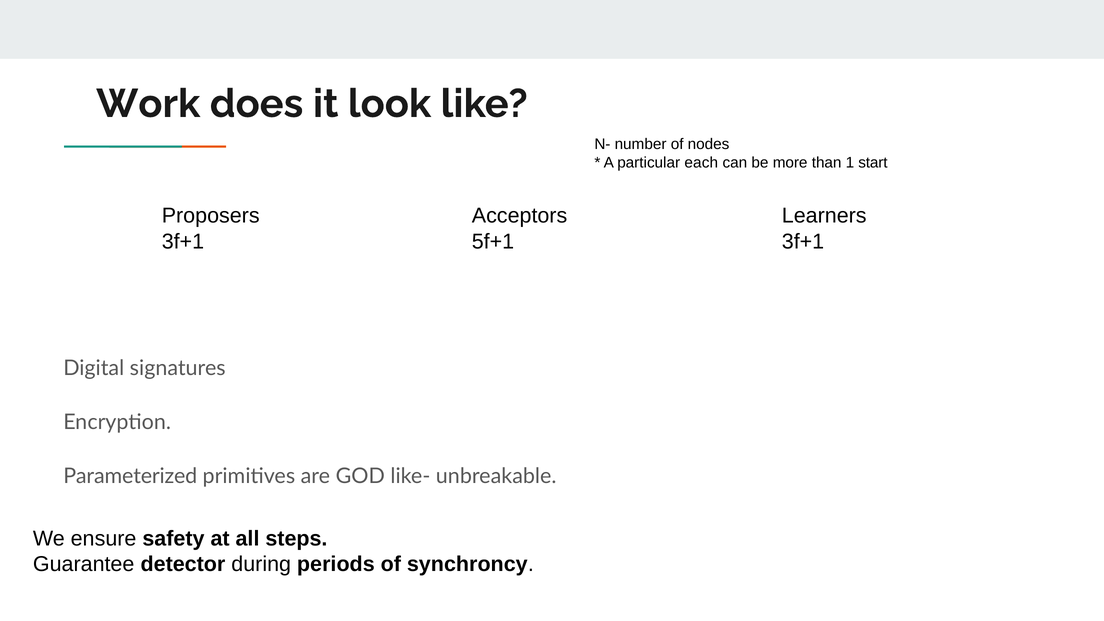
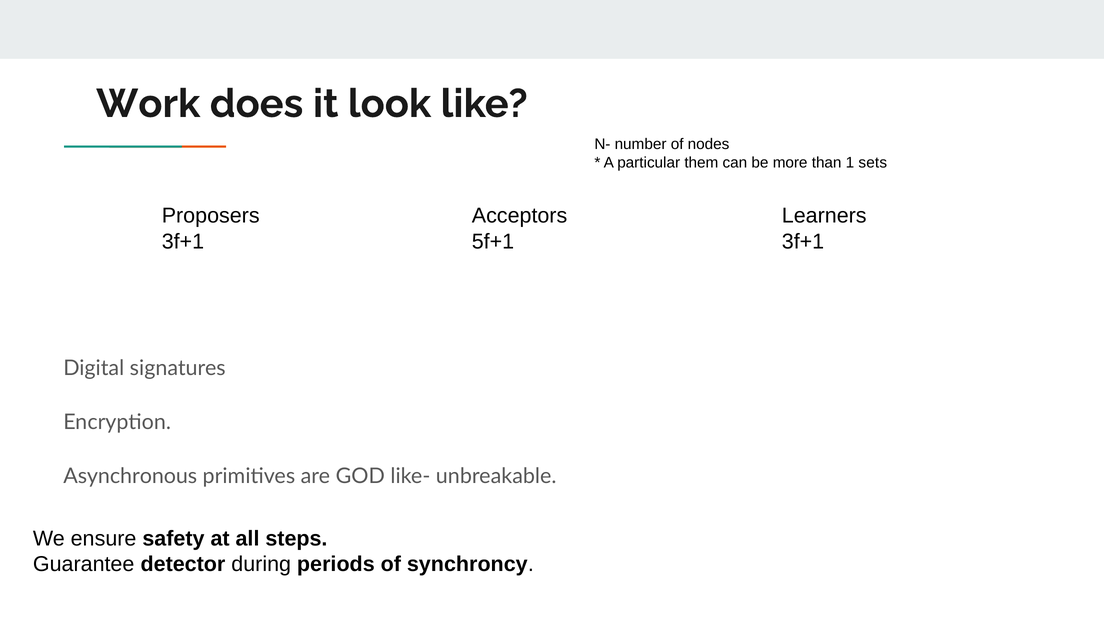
each: each -> them
start: start -> sets
Parameterized: Parameterized -> Asynchronous
